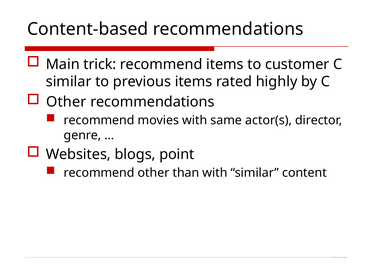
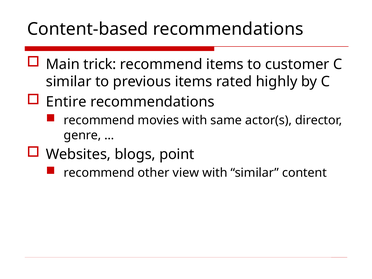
Other at (66, 102): Other -> Entire
than: than -> view
